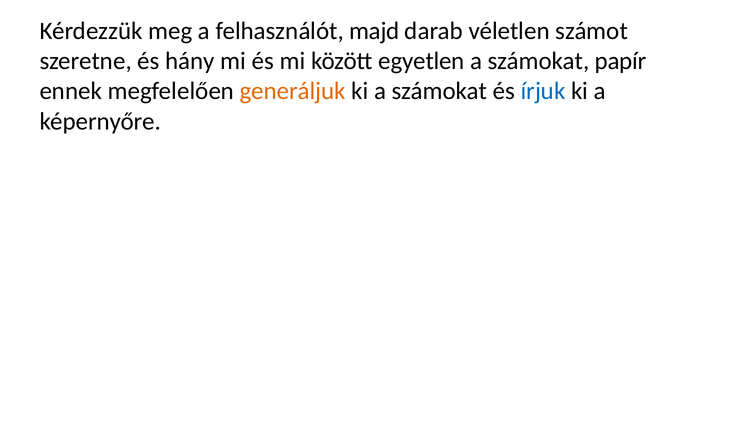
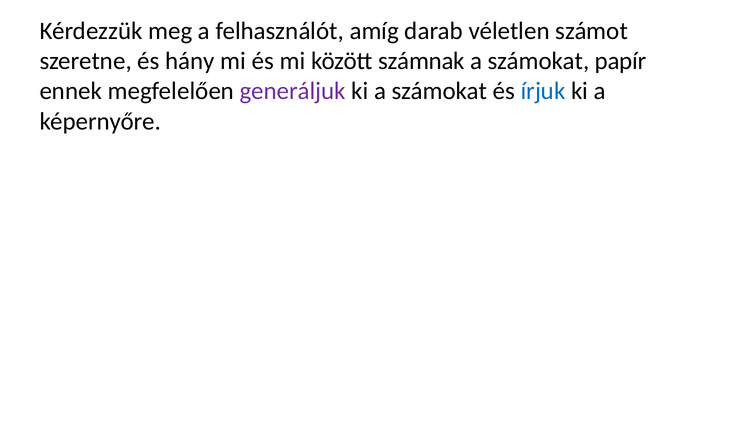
majd: majd -> amíg
egyetlen: egyetlen -> számnak
generáljuk colour: orange -> purple
